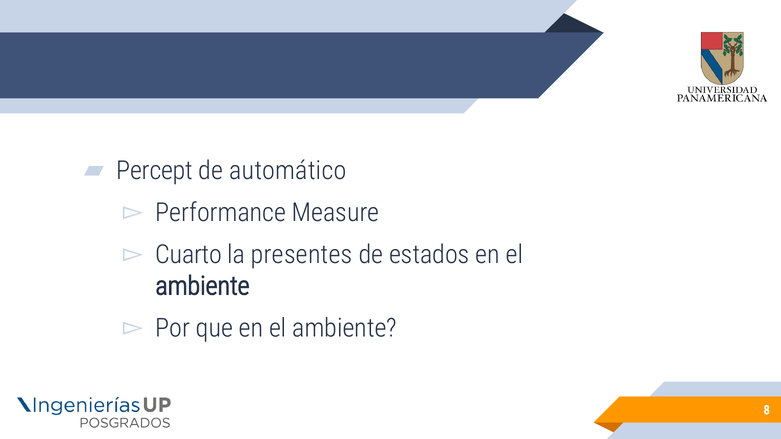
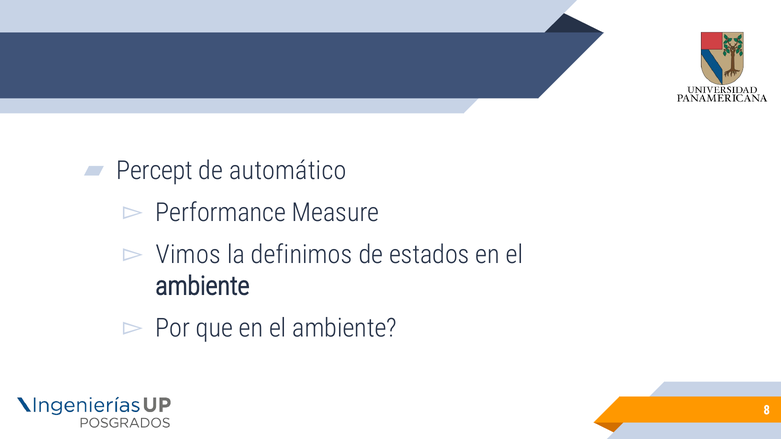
Cuarto: Cuarto -> Vimos
presentes: presentes -> definimos
